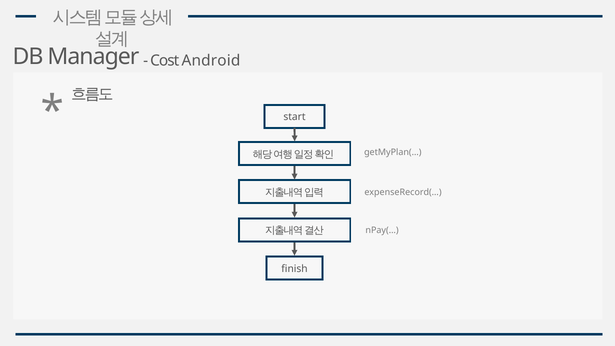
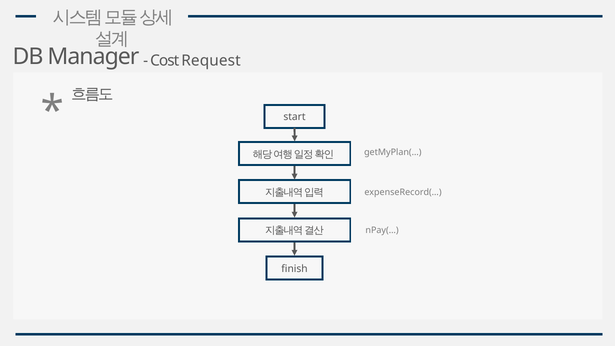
Android: Android -> Request
